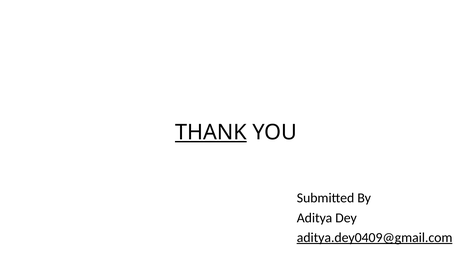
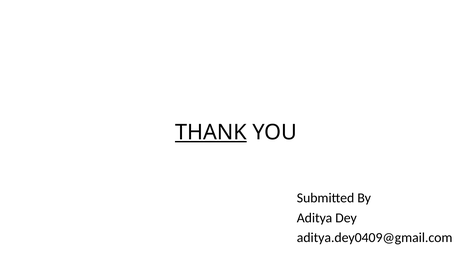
aditya.dey0409@gmail.com underline: present -> none
